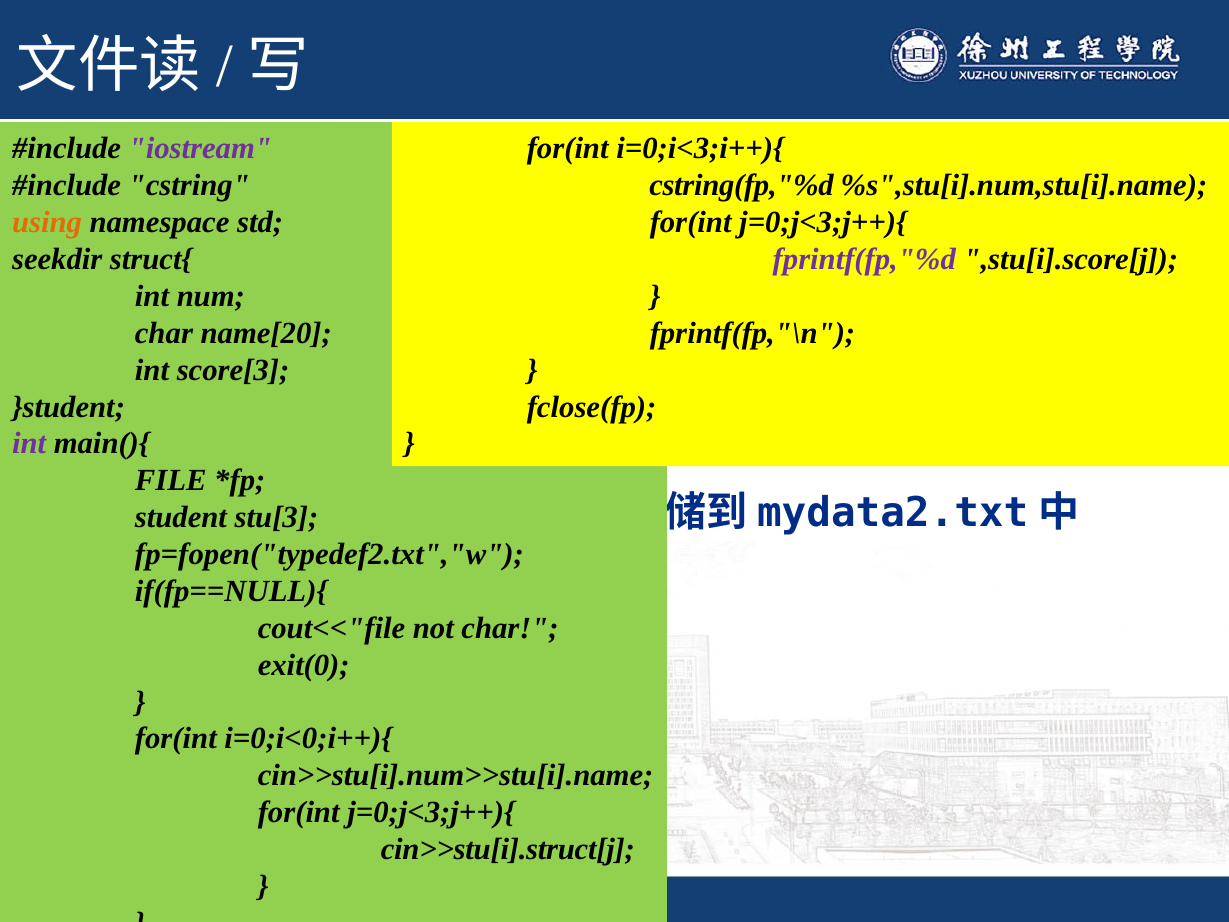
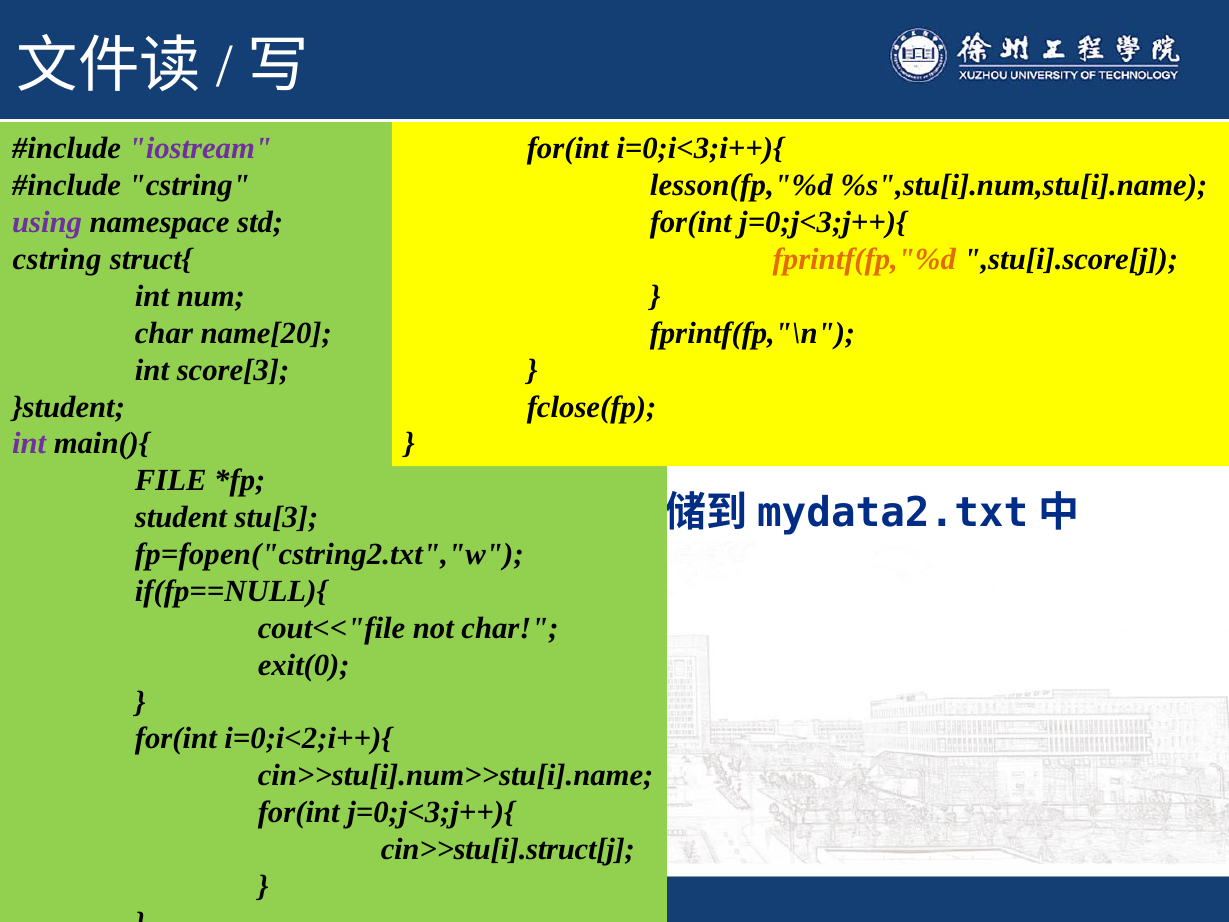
cstring(fp,"%d: cstring(fp,"%d -> lesson(fp,"%d
using colour: orange -> purple
seekdir at (57, 259): seekdir -> cstring
fprintf(fp,"%d colour: purple -> orange
fp=fopen("typedef2.txt","w: fp=fopen("typedef2.txt","w -> fp=fopen("cstring2.txt","w
i=0;i<0;i++){: i=0;i<0;i++){ -> i=0;i<2;i++){
